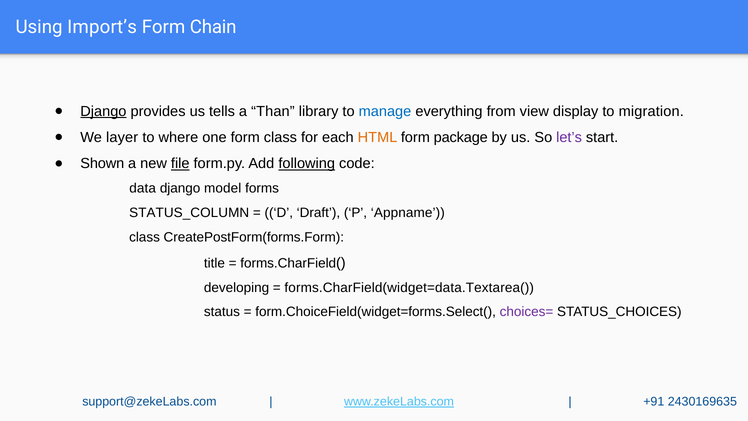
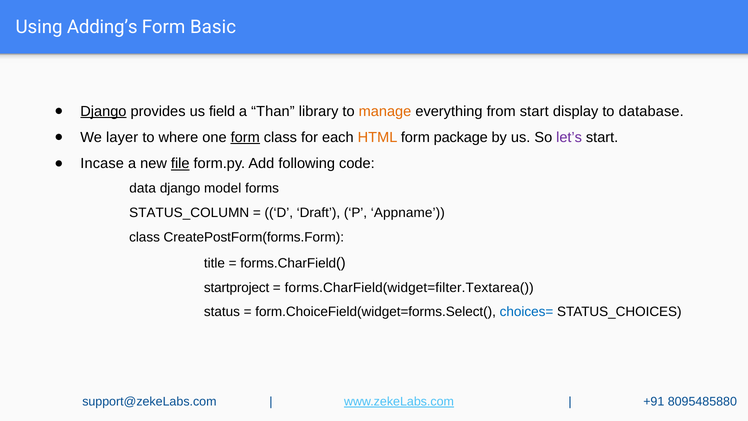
Import’s: Import’s -> Adding’s
Chain: Chain -> Basic
tells: tells -> field
manage colour: blue -> orange
from view: view -> start
migration: migration -> database
form at (245, 137) underline: none -> present
Shown: Shown -> Incase
following underline: present -> none
developing: developing -> startproject
forms.CharField(widget=data.Textarea(: forms.CharField(widget=data.Textarea( -> forms.CharField(widget=filter.Textarea(
choices= colour: purple -> blue
2430169635: 2430169635 -> 8095485880
